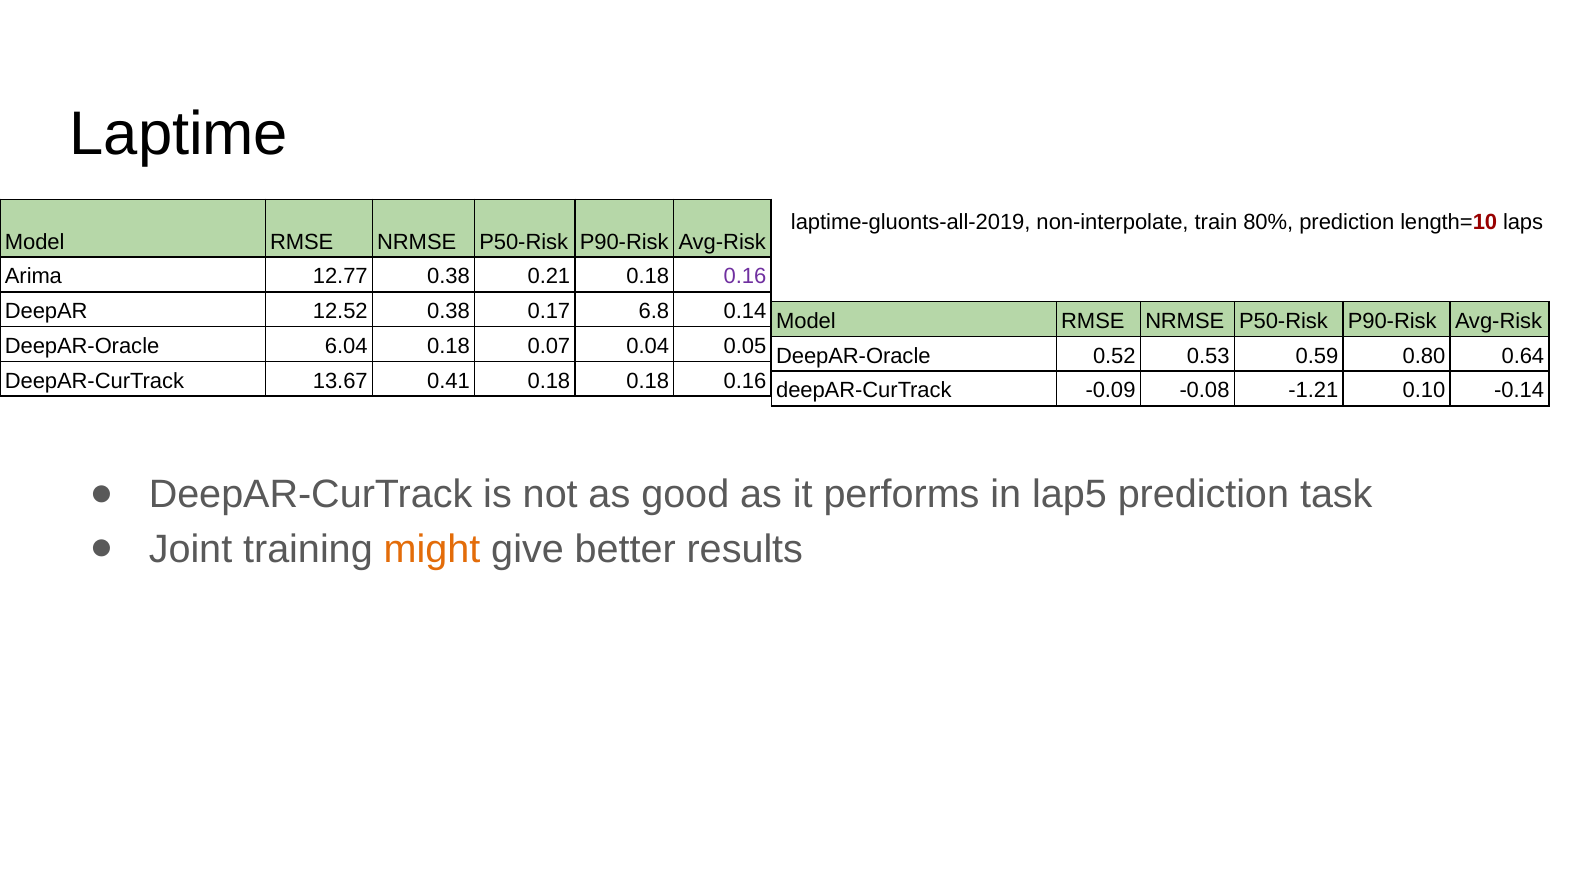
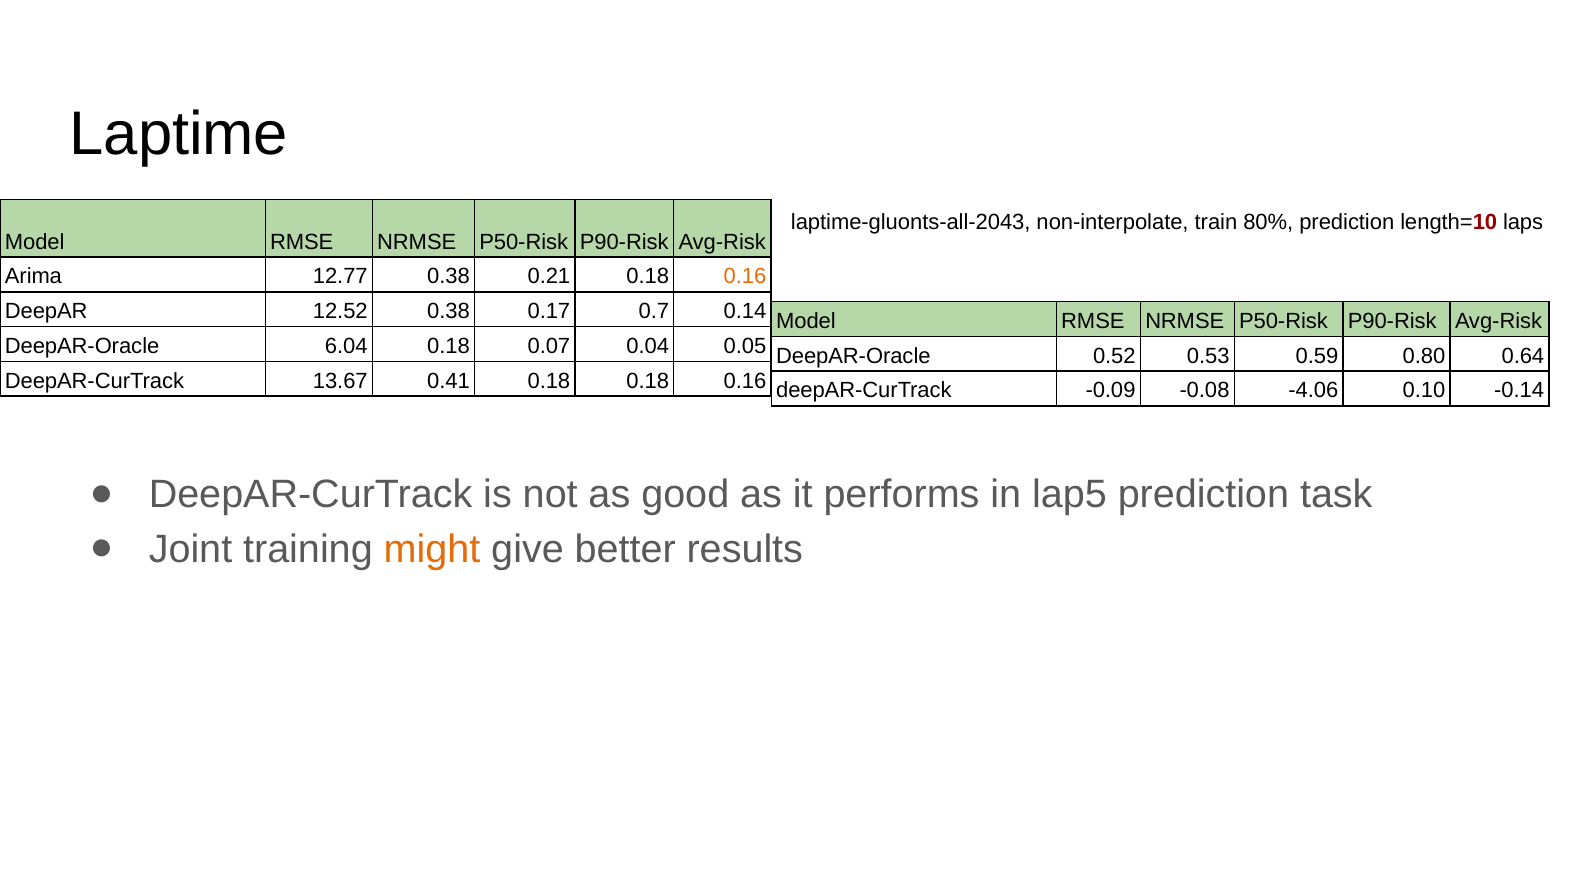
laptime-gluonts-all-2019: laptime-gluonts-all-2019 -> laptime-gluonts-all-2043
0.16 at (745, 277) colour: purple -> orange
6.8: 6.8 -> 0.7
-1.21: -1.21 -> -4.06
